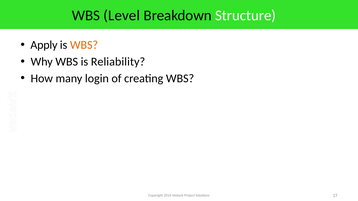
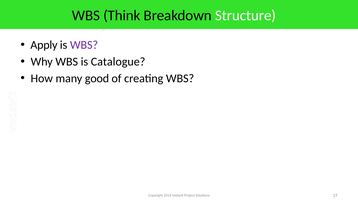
Level: Level -> Think
WBS at (84, 45) colour: orange -> purple
Reliability: Reliability -> Catalogue
login: login -> good
